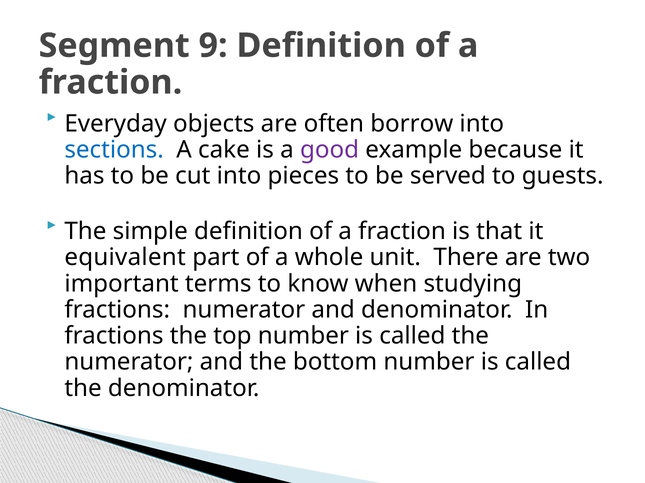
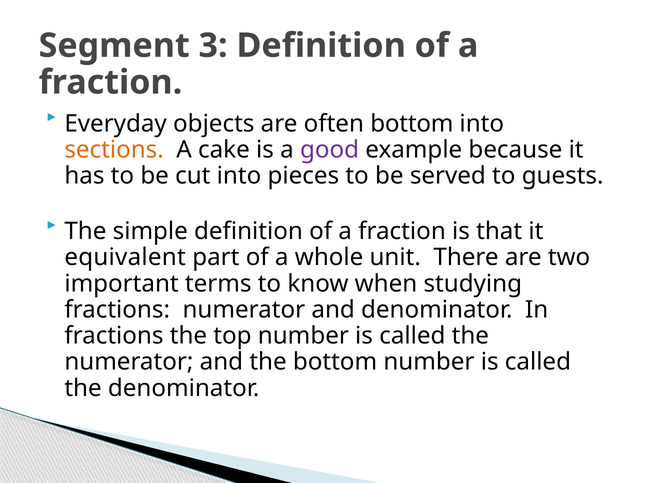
9: 9 -> 3
often borrow: borrow -> bottom
sections colour: blue -> orange
